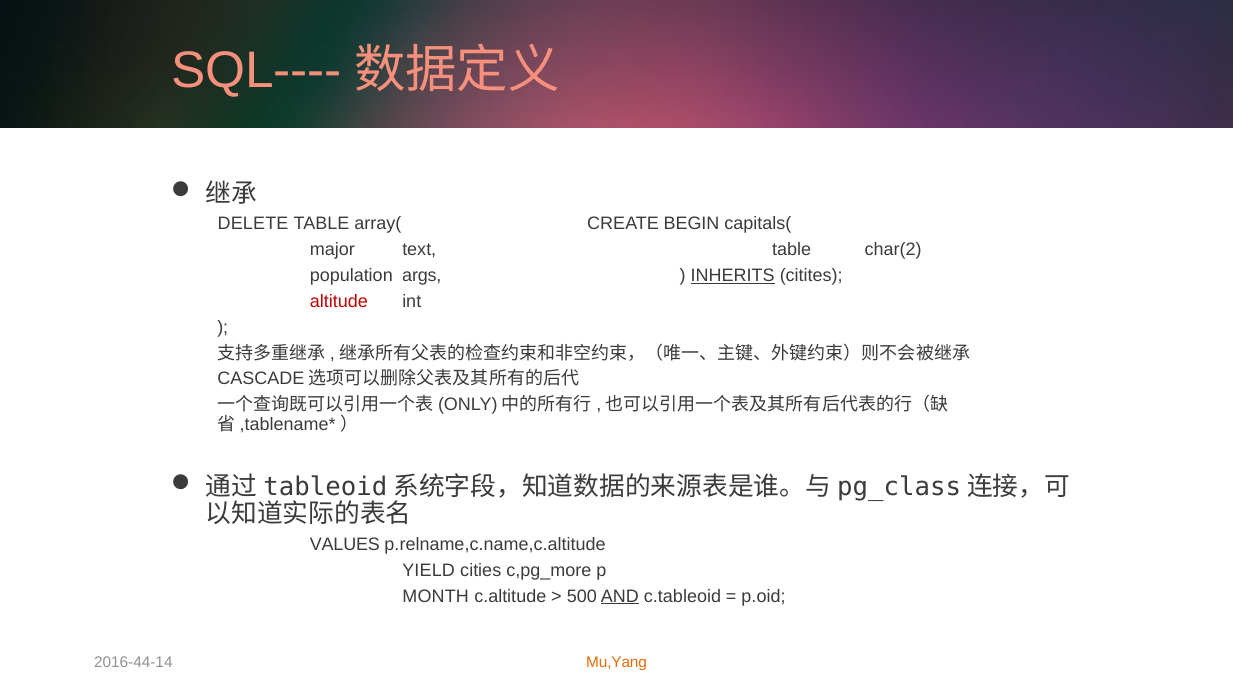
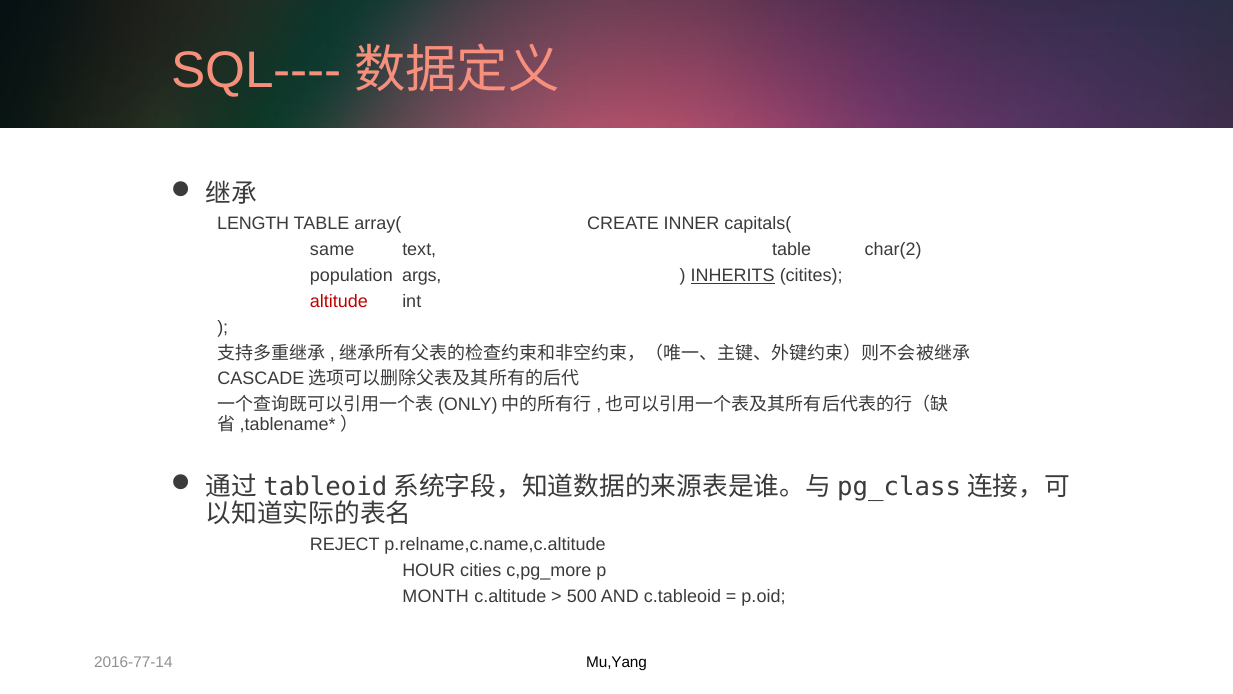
DELETE: DELETE -> LENGTH
BEGIN: BEGIN -> INNER
major: major -> same
VALUES: VALUES -> REJECT
YIELD: YIELD -> HOUR
AND underline: present -> none
2016-44-14: 2016-44-14 -> 2016-77-14
Mu,Yang colour: orange -> black
